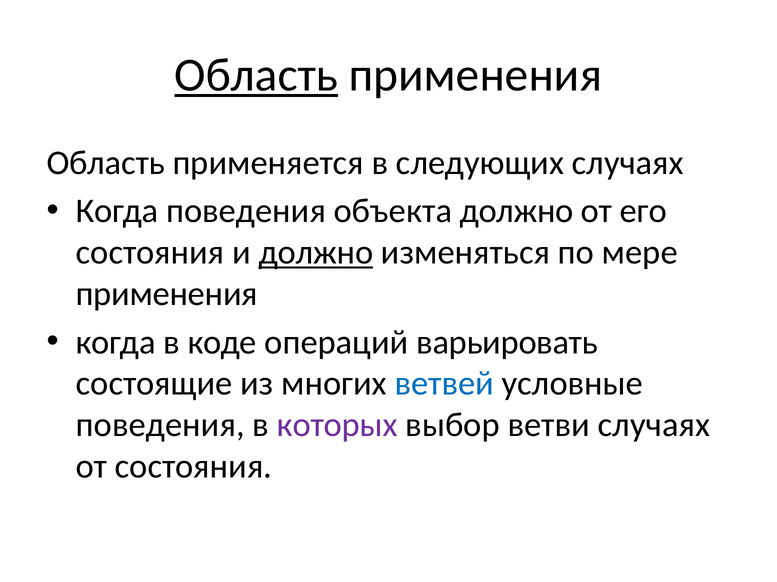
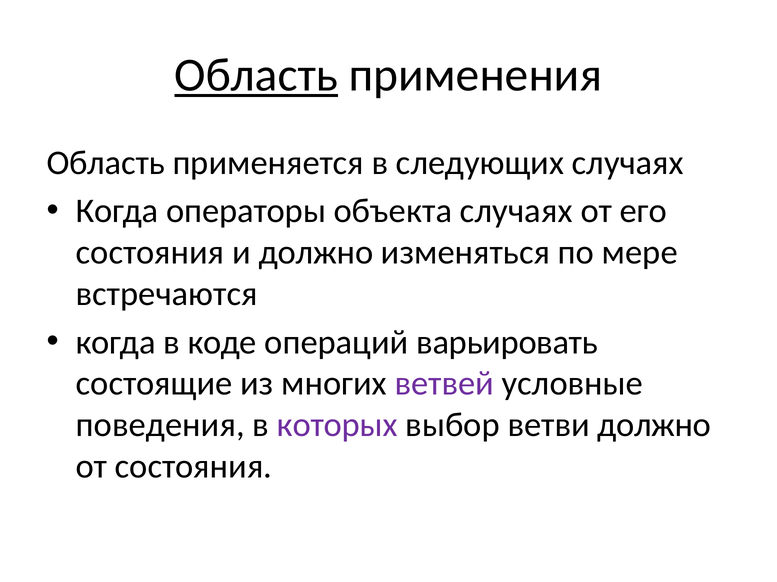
Когда поведения: поведения -> операторы
объекта должно: должно -> случаях
должно at (316, 253) underline: present -> none
применения at (167, 294): применения -> встречаются
ветвей colour: blue -> purple
ветви случаях: случаях -> должно
